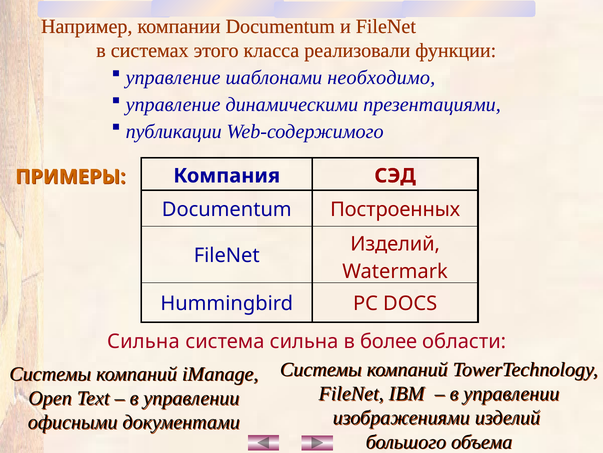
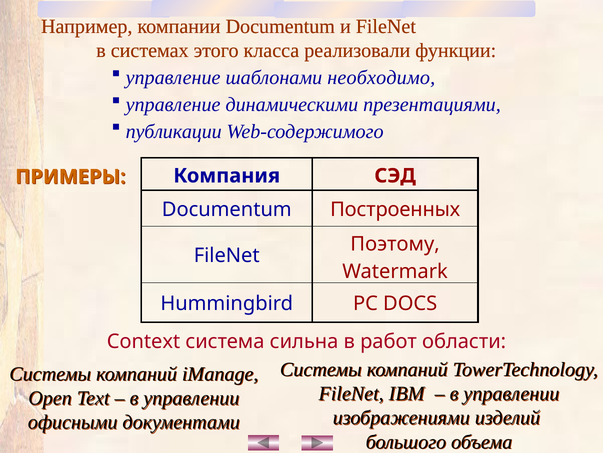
Изделий at (395, 244): Изделий -> Поэтому
Сильна at (143, 341): Сильна -> Context
более: более -> работ
